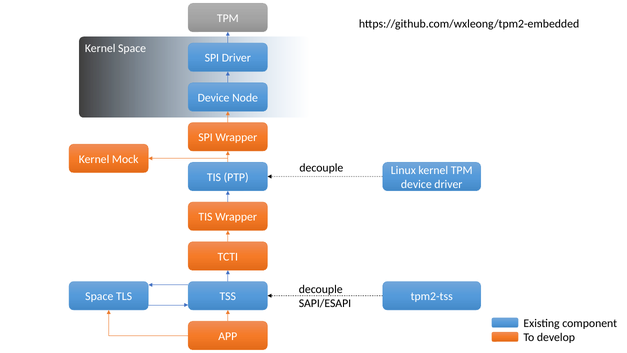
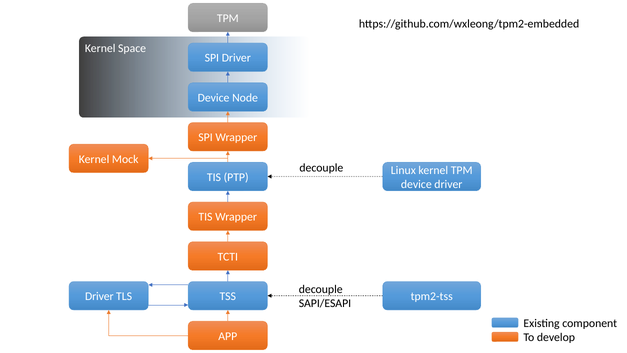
Space at (99, 296): Space -> Driver
